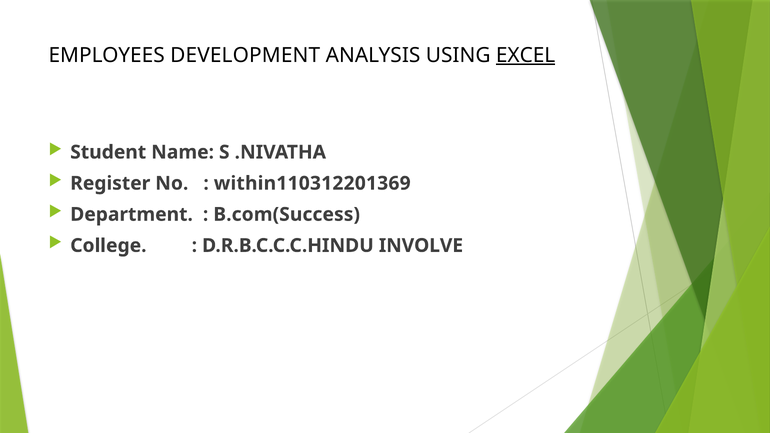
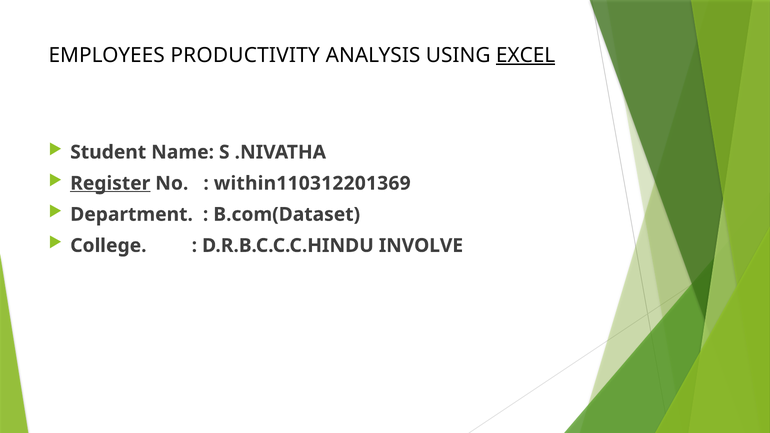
DEVELOPMENT: DEVELOPMENT -> PRODUCTIVITY
Register underline: none -> present
B.com(Success: B.com(Success -> B.com(Dataset
